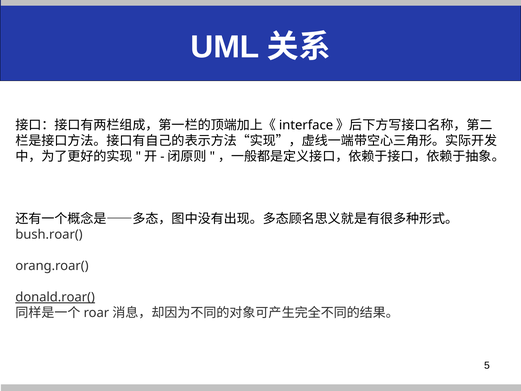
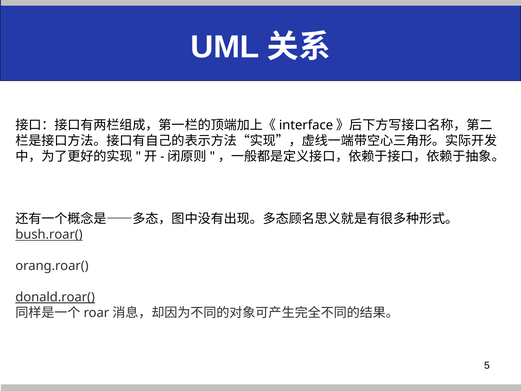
bush.roar( underline: none -> present
